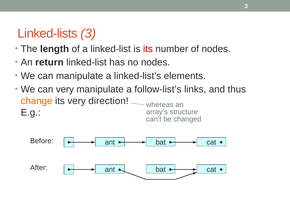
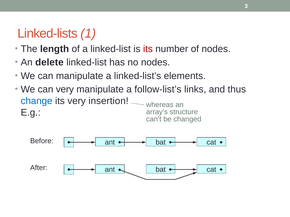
Linked-lists 3: 3 -> 1
return: return -> delete
change colour: orange -> blue
direction: direction -> insertion
